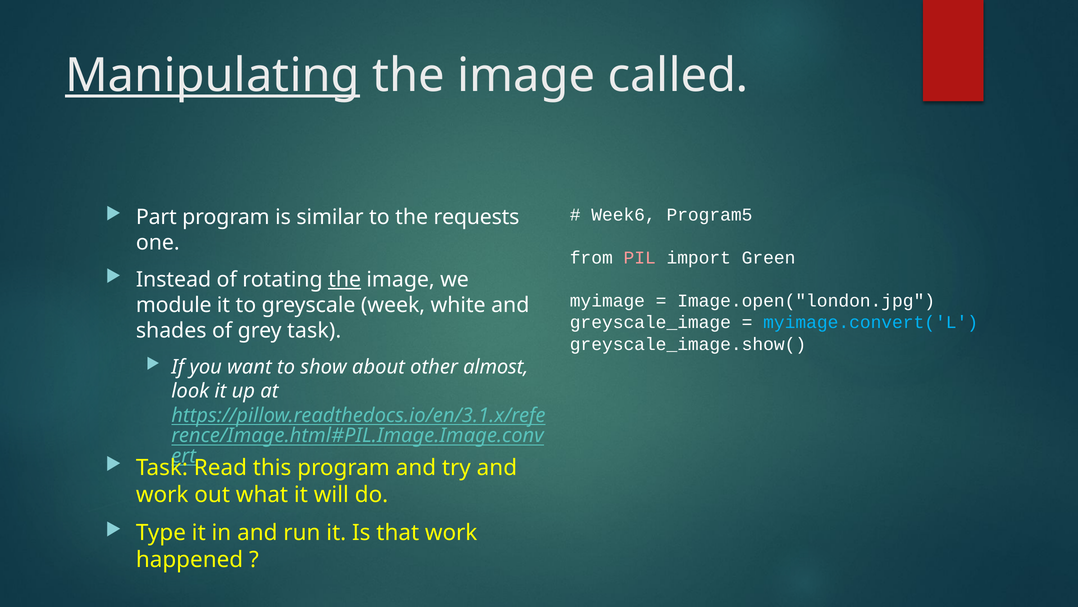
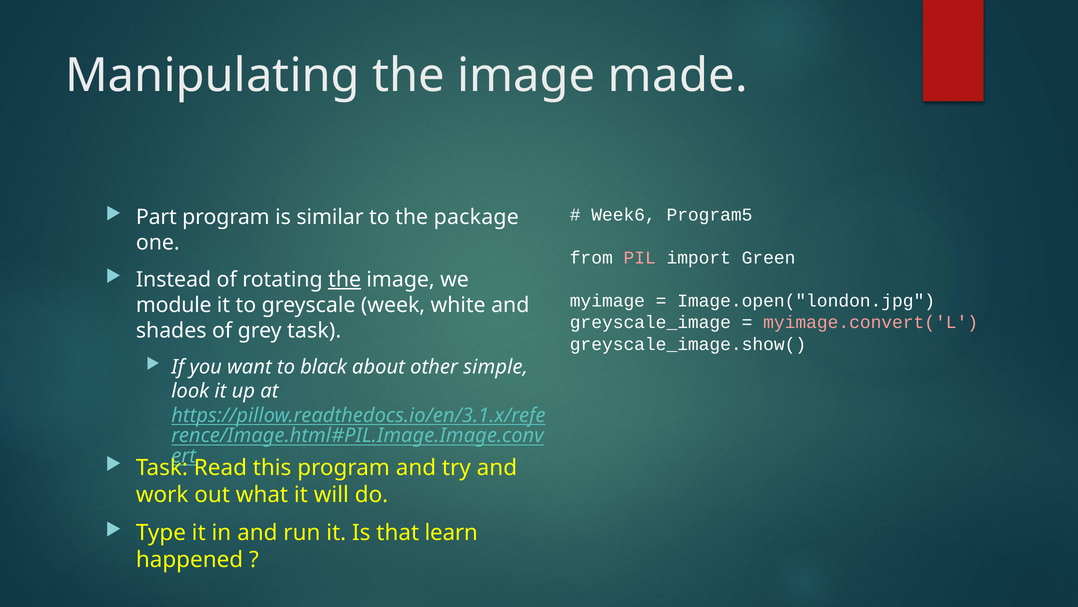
Manipulating underline: present -> none
called: called -> made
requests: requests -> package
myimage.convert('L colour: light blue -> pink
show: show -> black
almost: almost -> simple
that work: work -> learn
